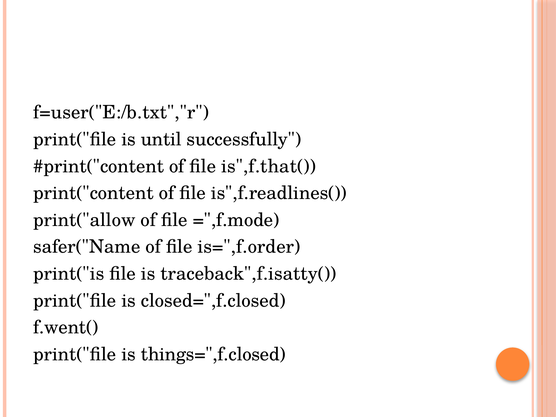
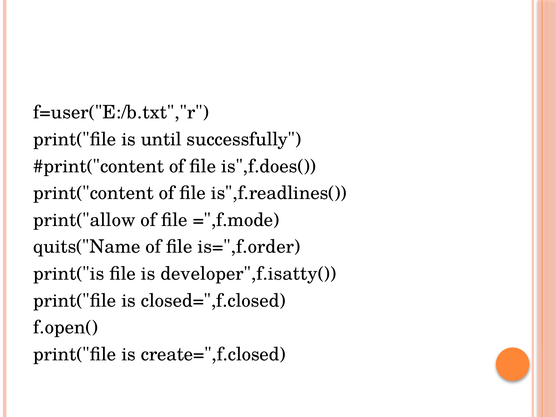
is",f.that(: is",f.that( -> is",f.does(
safer("Name: safer("Name -> quits("Name
traceback",f.isatty(: traceback",f.isatty( -> developer",f.isatty(
f.went(: f.went( -> f.open(
things=",f.closed: things=",f.closed -> create=",f.closed
